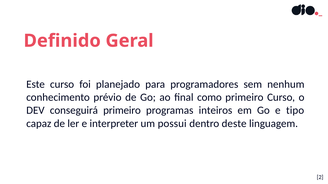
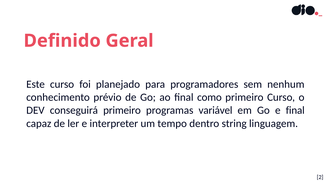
inteiros: inteiros -> variável
e tipo: tipo -> final
possui: possui -> tempo
deste: deste -> string
